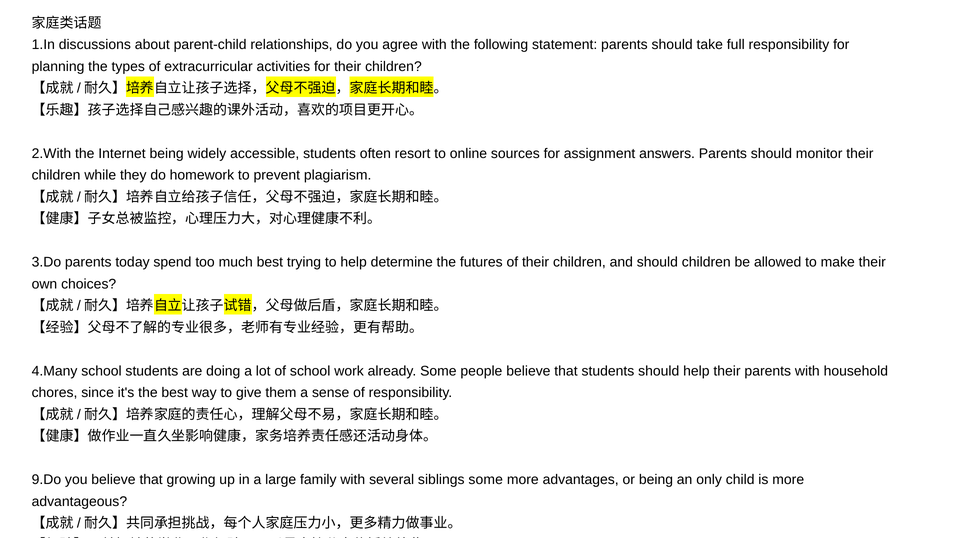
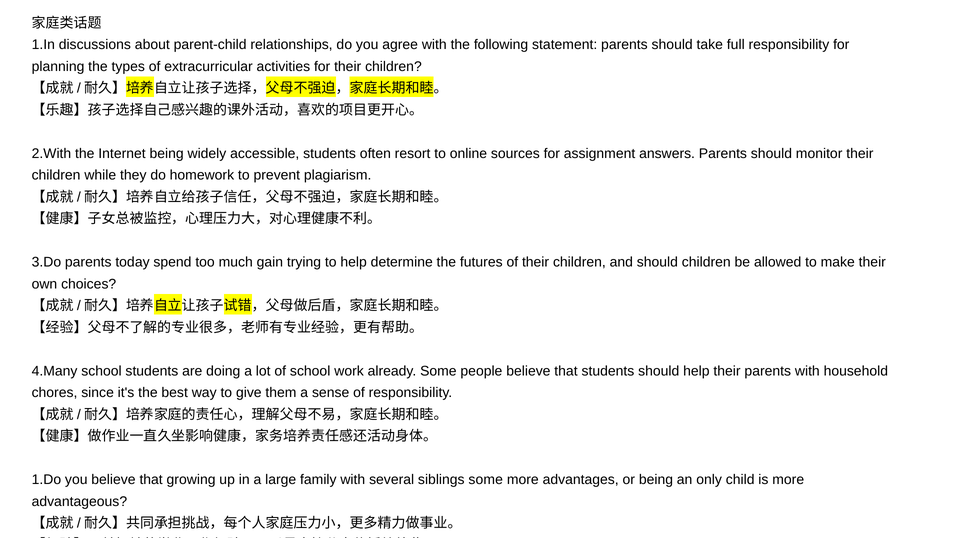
much best: best -> gain
9.Do: 9.Do -> 1.Do
